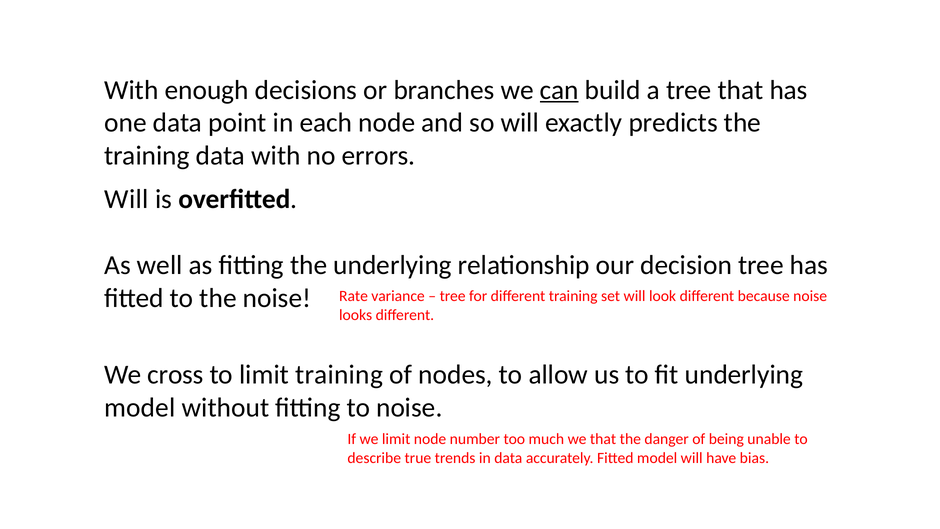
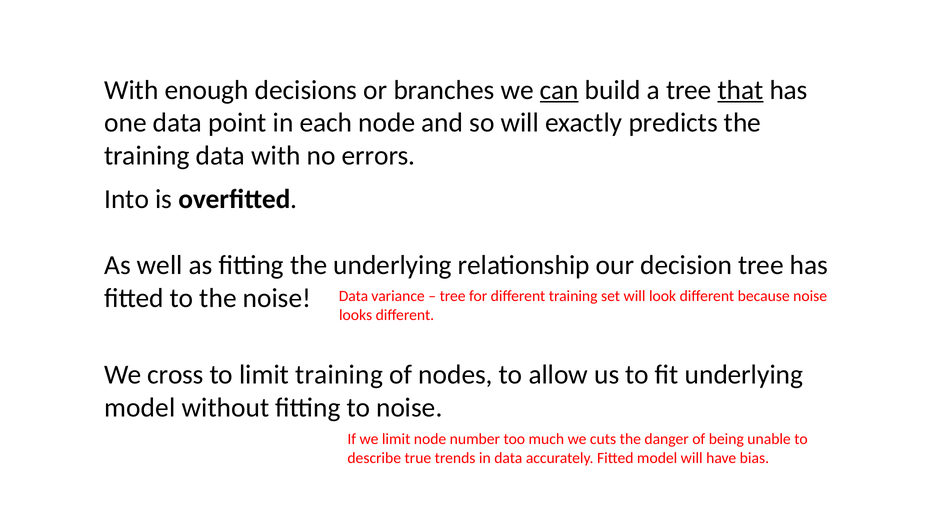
that at (741, 90) underline: none -> present
Will at (127, 199): Will -> Into
Rate at (353, 296): Rate -> Data
we that: that -> cuts
